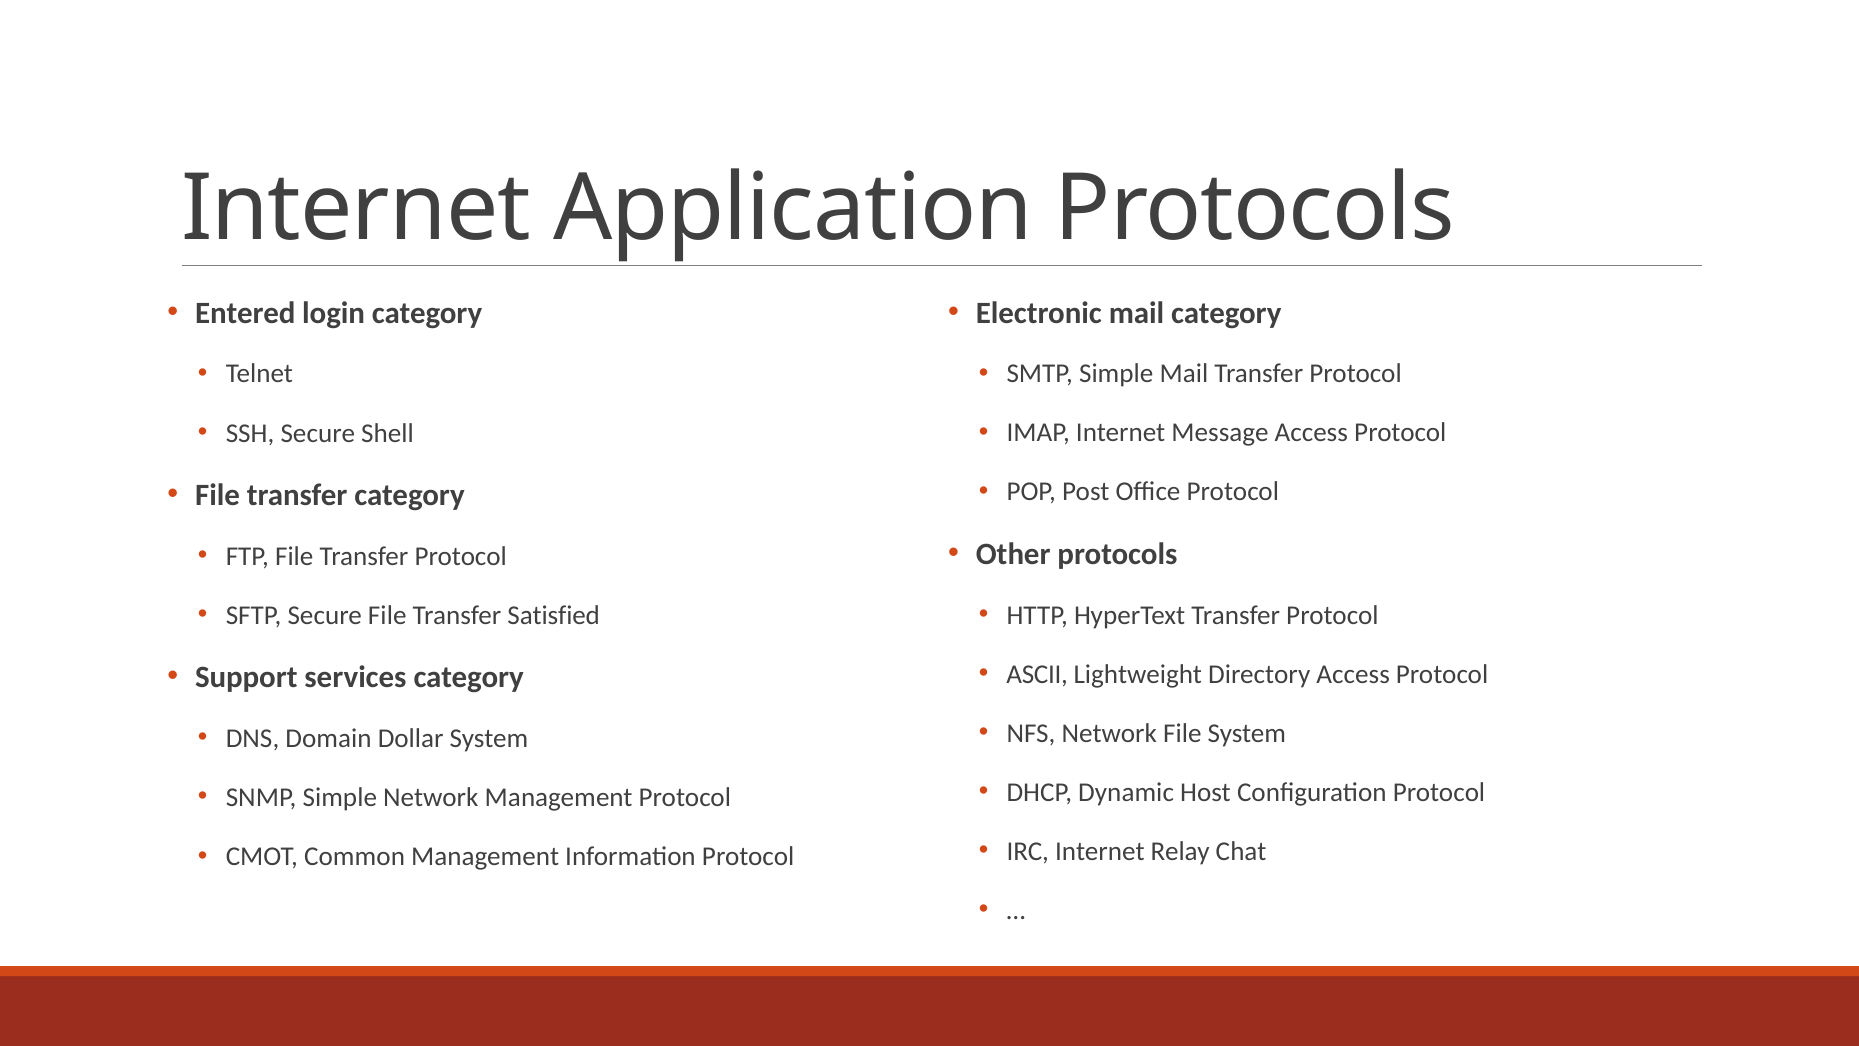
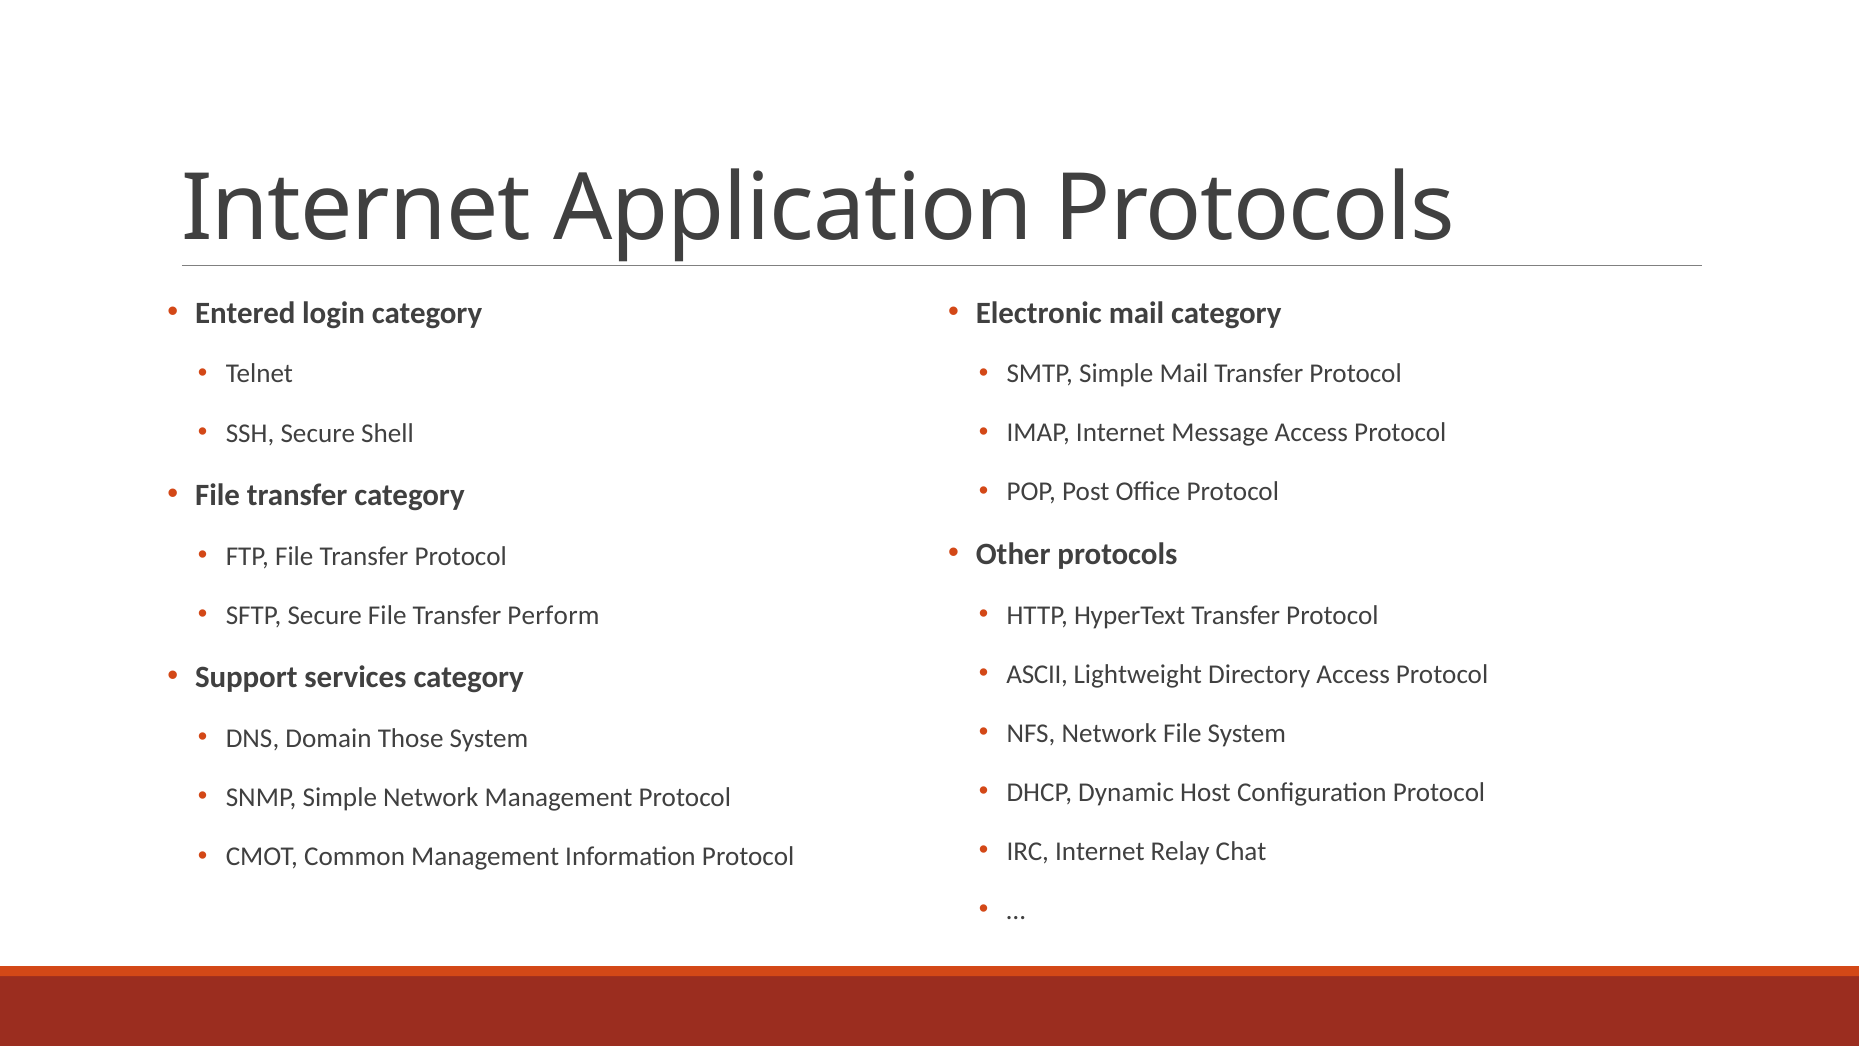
Satisfied: Satisfied -> Perform
Dollar: Dollar -> Those
